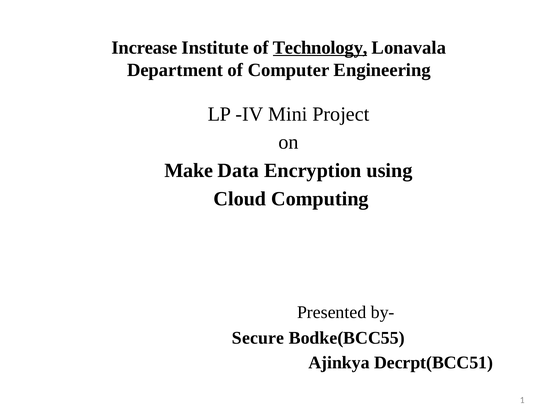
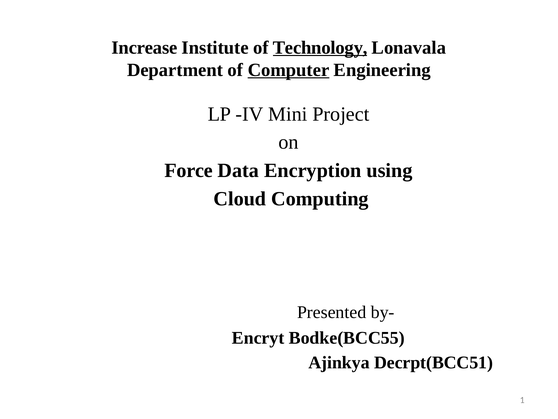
Computer underline: none -> present
Make: Make -> Force
Secure: Secure -> Encryt
